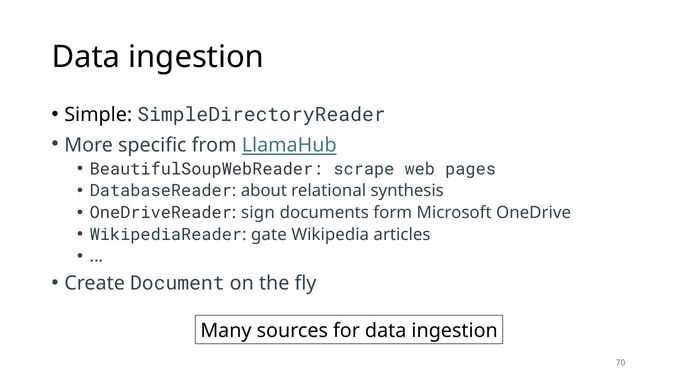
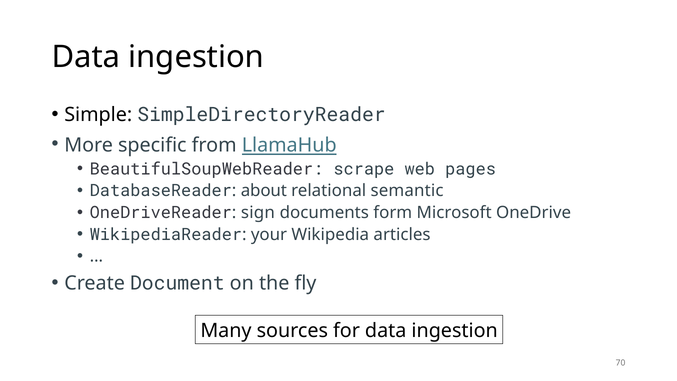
synthesis: synthesis -> semantic
gate: gate -> your
